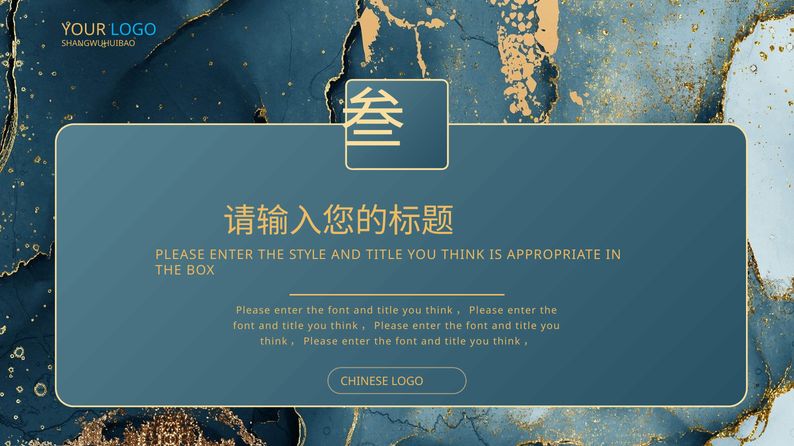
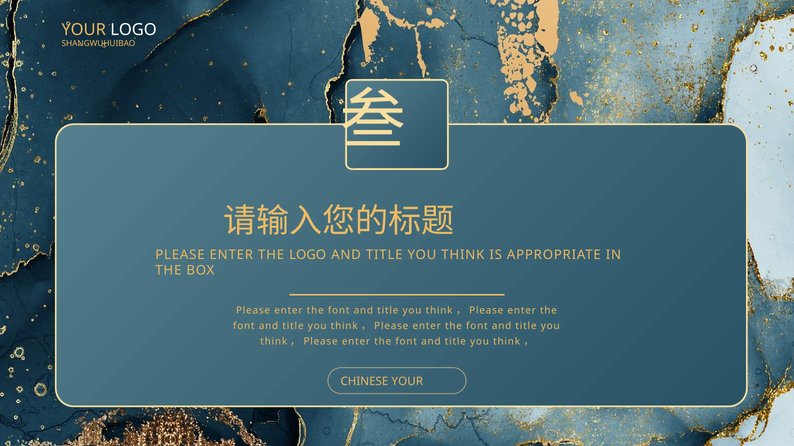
LOGO at (133, 30) colour: light blue -> white
THE STYLE: STYLE -> LOGO
CHINESE LOGO: LOGO -> YOUR
